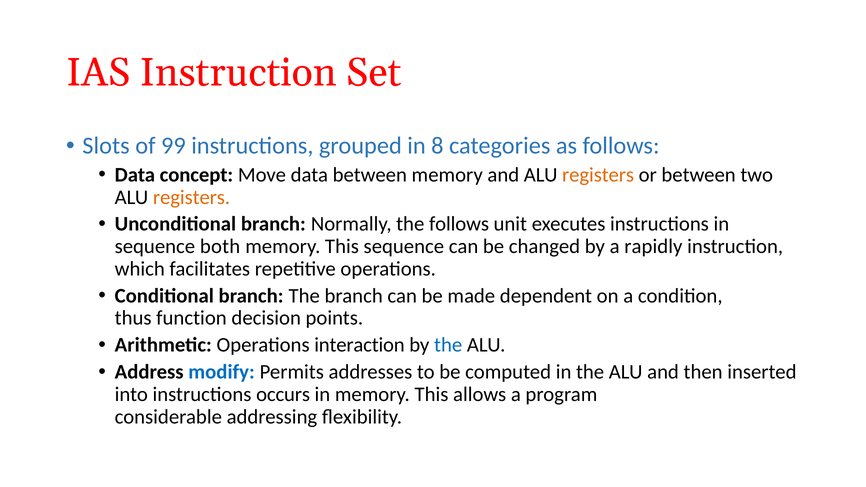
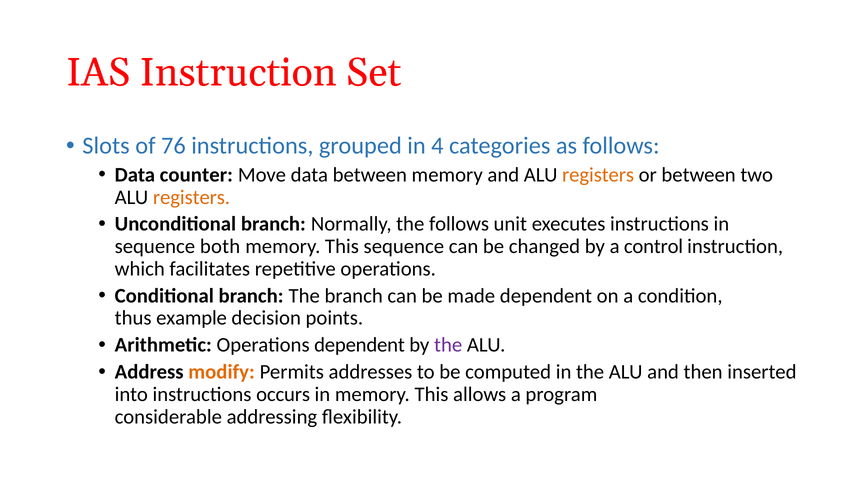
99: 99 -> 76
8: 8 -> 4
concept: concept -> counter
rapidly: rapidly -> control
function: function -> example
Operations interaction: interaction -> dependent
the at (448, 345) colour: blue -> purple
modify colour: blue -> orange
